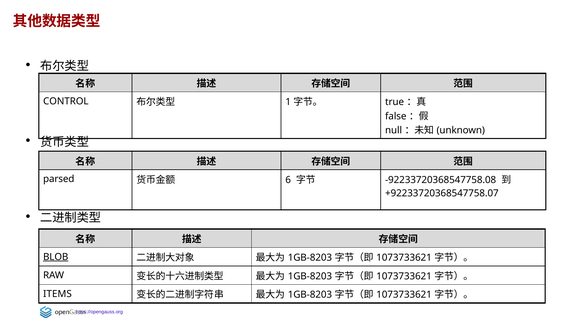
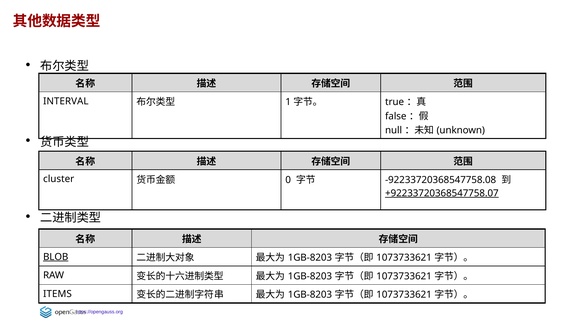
CONTROL: CONTROL -> INTERVAL
parsed: parsed -> cluster
6: 6 -> 0
+92233720368547758.07 underline: none -> present
